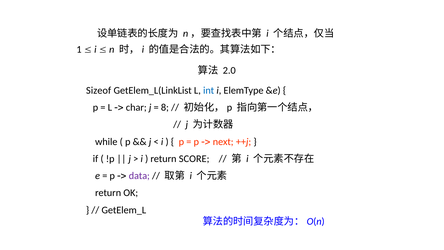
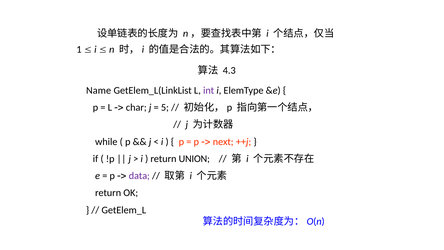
2.0: 2.0 -> 4.3
Sizeof: Sizeof -> Name
int colour: blue -> purple
8: 8 -> 5
SCORE: SCORE -> UNION
